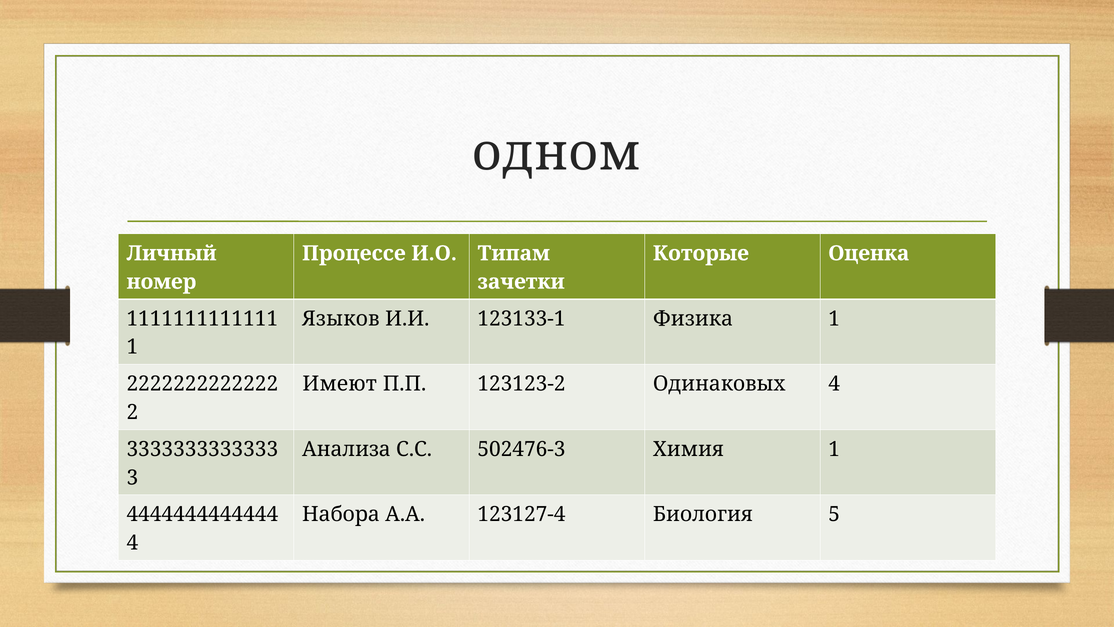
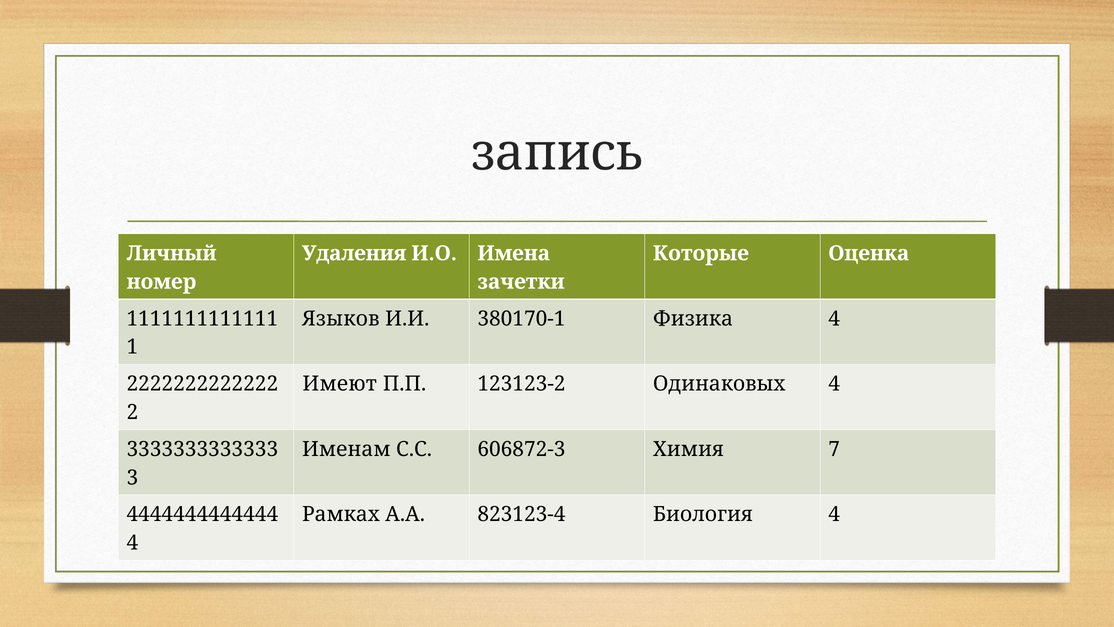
одном: одном -> запись
Процессе: Процессе -> Удаления
Типам: Типам -> Имена
123133-1: 123133-1 -> 380170-1
Физика 1: 1 -> 4
Анализа: Анализа -> Именам
502476-3: 502476-3 -> 606872-3
Химия 1: 1 -> 7
Набора: Набора -> Рамках
123127-4: 123127-4 -> 823123-4
Биология 5: 5 -> 4
